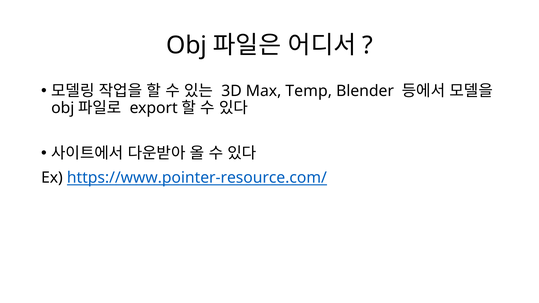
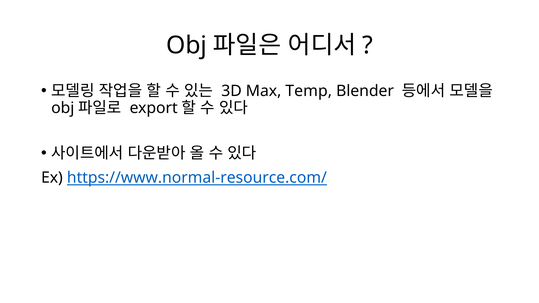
https://www.pointer-resource.com/: https://www.pointer-resource.com/ -> https://www.normal-resource.com/
